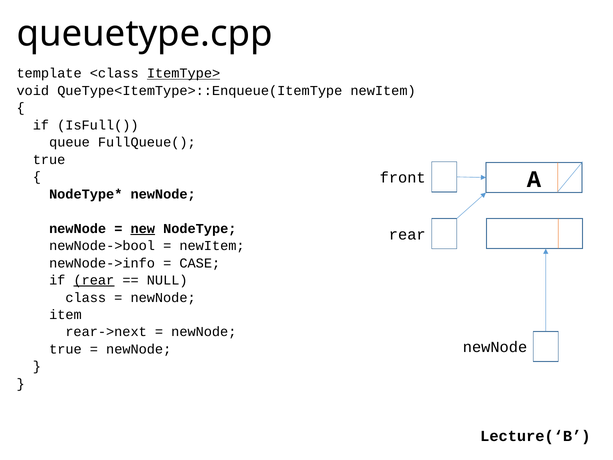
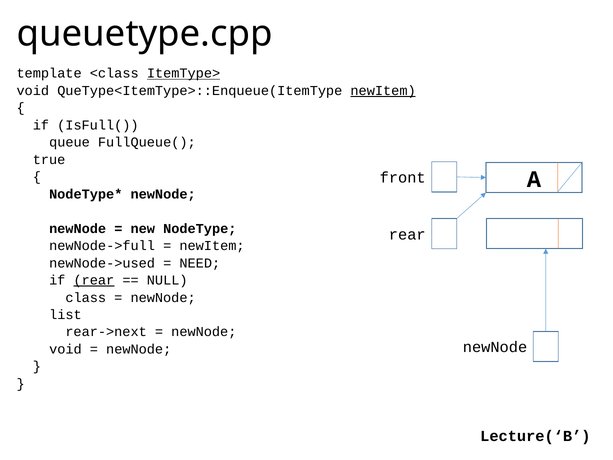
newItem at (383, 91) underline: none -> present
new underline: present -> none
newNode->bool: newNode->bool -> newNode->full
newNode->info: newNode->info -> newNode->used
CASE: CASE -> NEED
item: item -> list
true at (65, 349): true -> void
